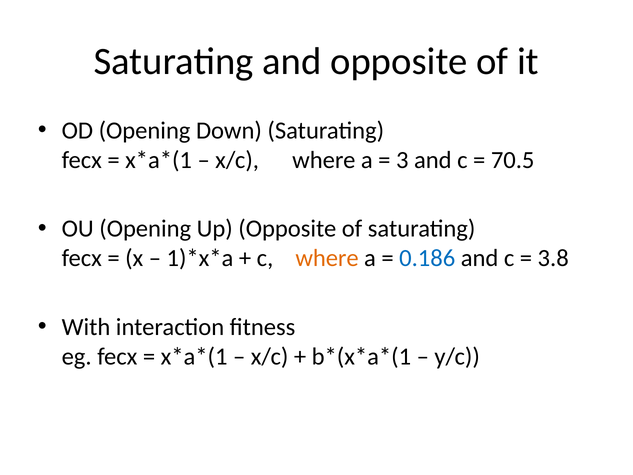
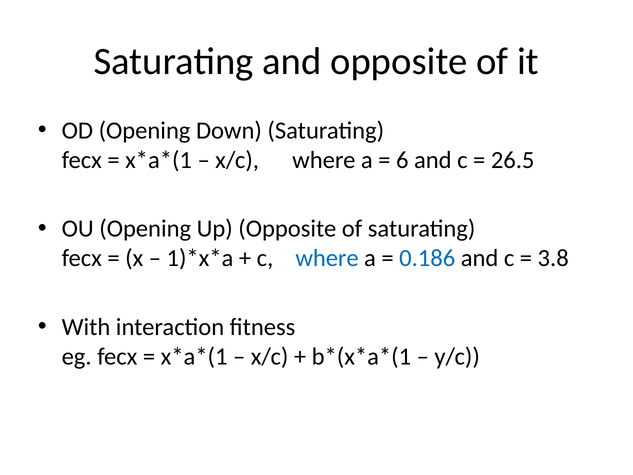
3: 3 -> 6
70.5: 70.5 -> 26.5
where at (327, 258) colour: orange -> blue
